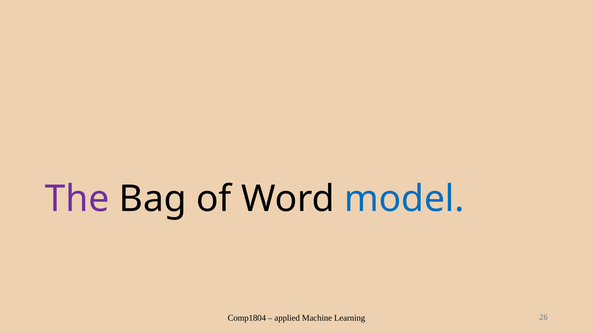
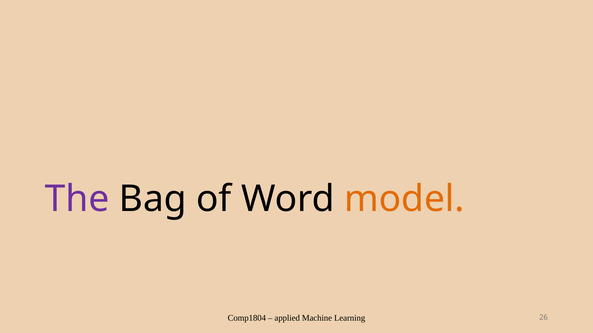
model colour: blue -> orange
